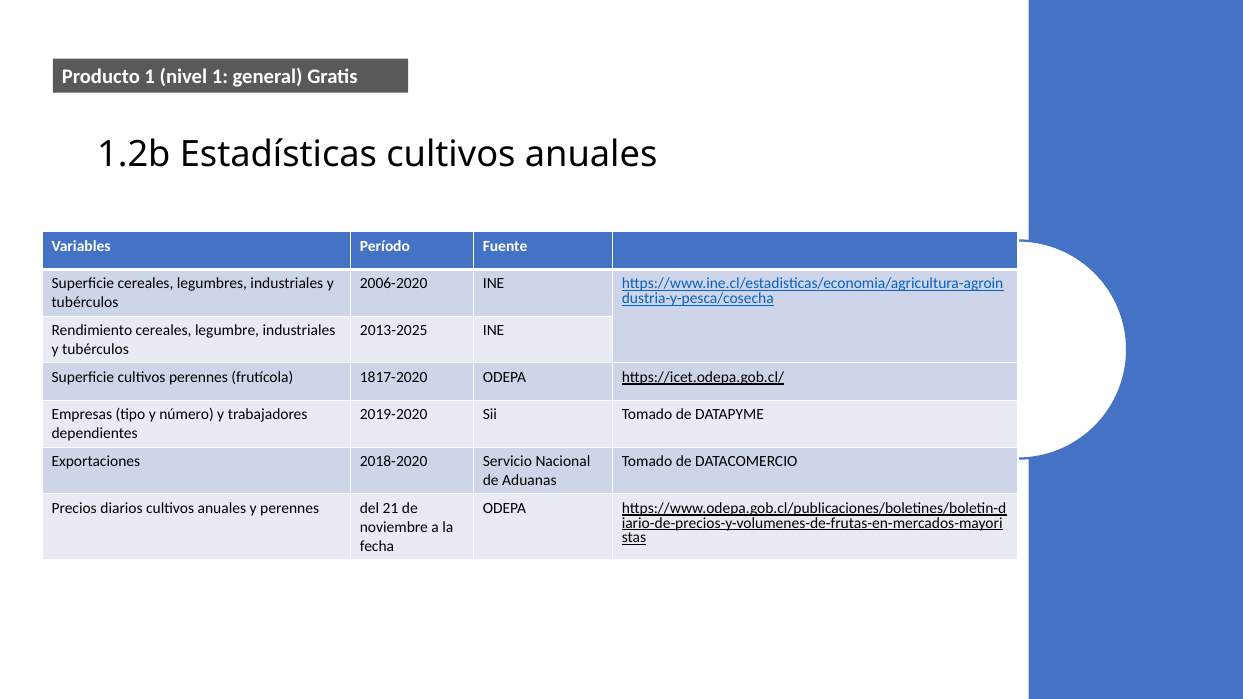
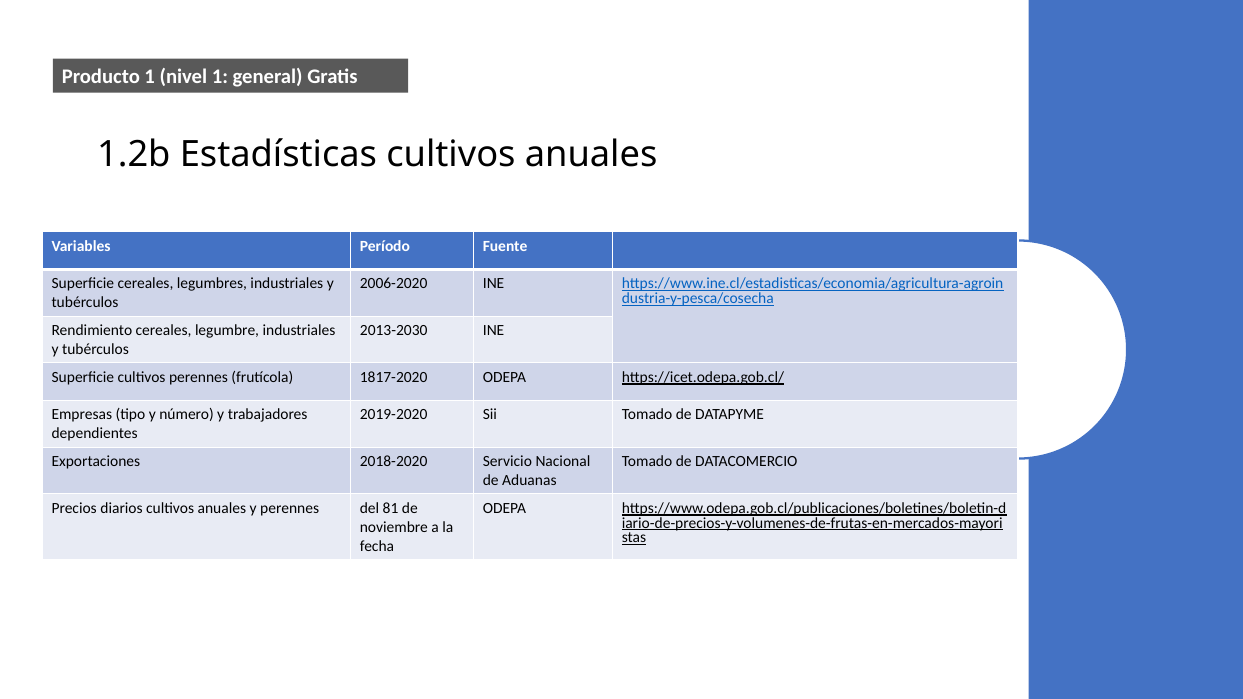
2013-2025: 2013-2025 -> 2013-2030
21: 21 -> 81
